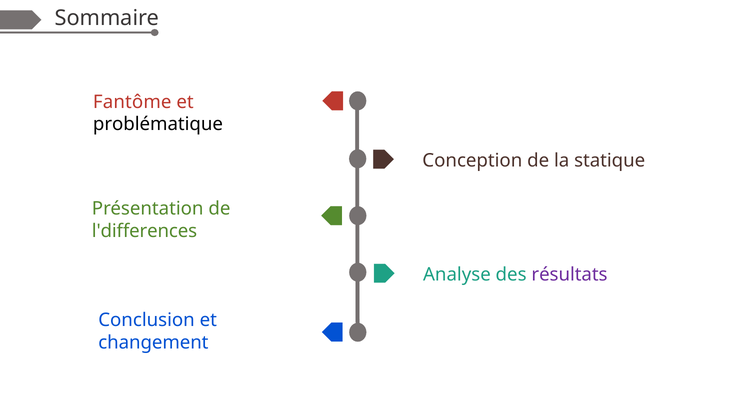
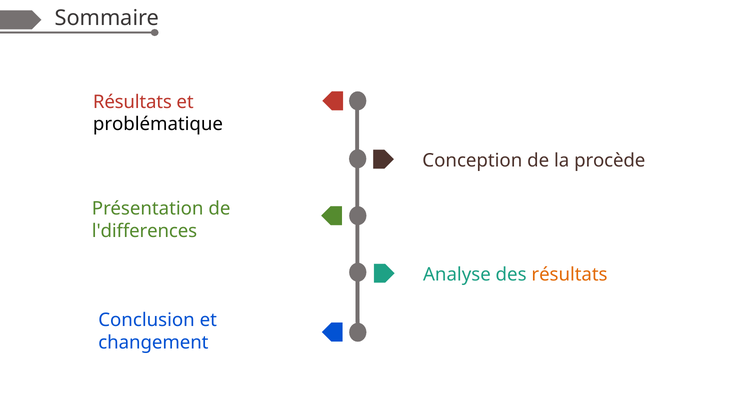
Fantôme at (132, 102): Fantôme -> Résultats
statique: statique -> procède
résultats at (570, 274) colour: purple -> orange
